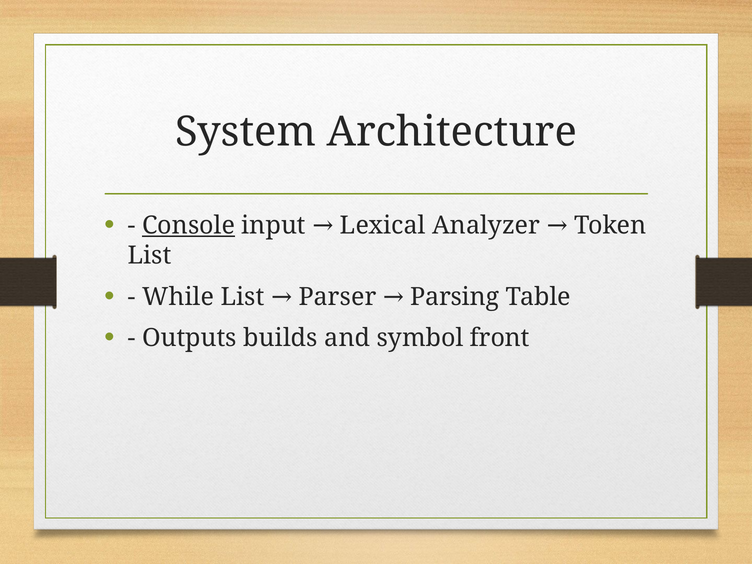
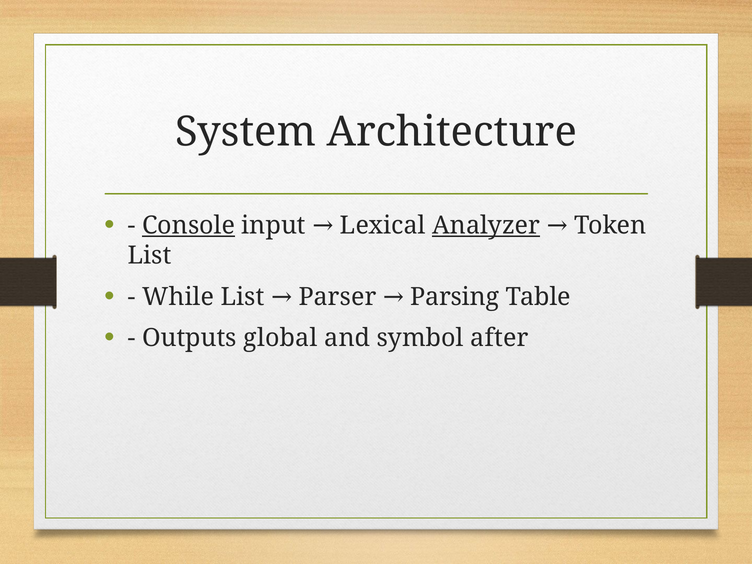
Analyzer underline: none -> present
builds: builds -> global
front: front -> after
